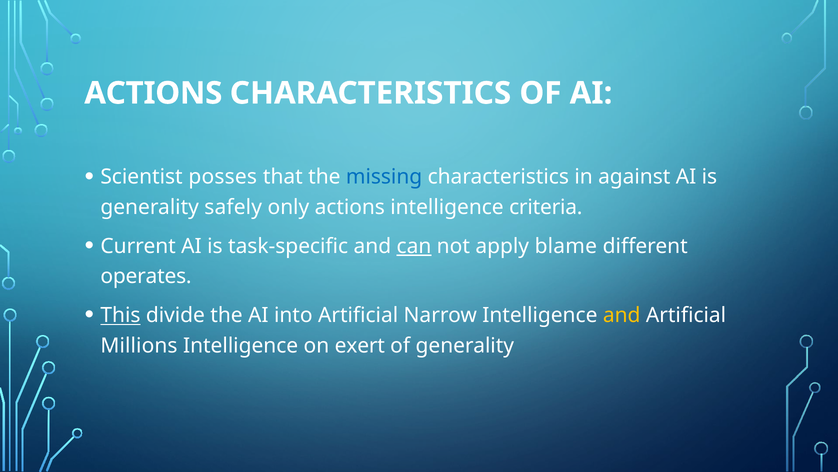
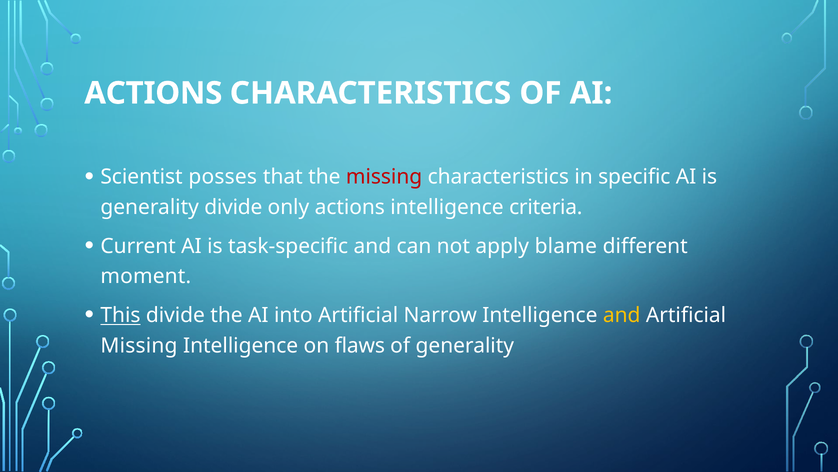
missing at (384, 177) colour: blue -> red
against: against -> specific
generality safely: safely -> divide
can underline: present -> none
operates: operates -> moment
Millions at (139, 345): Millions -> Missing
exert: exert -> flaws
